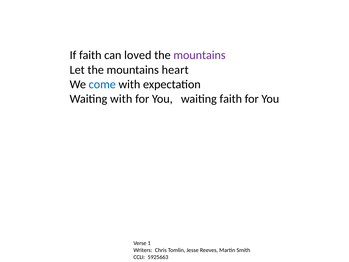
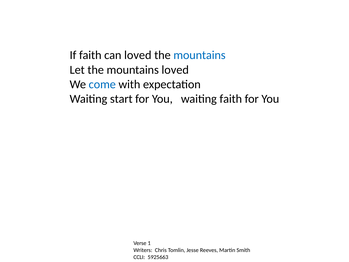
mountains at (199, 55) colour: purple -> blue
mountains heart: heart -> loved
Waiting with: with -> start
